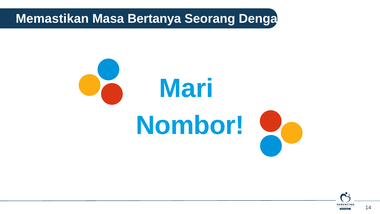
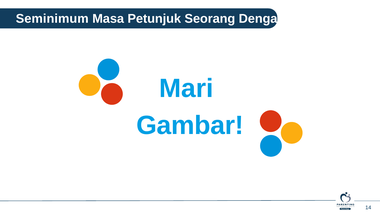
Memastikan: Memastikan -> Seminimum
Bertanya: Bertanya -> Petunjuk
Nombor: Nombor -> Gambar
